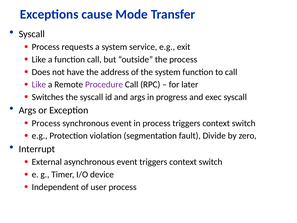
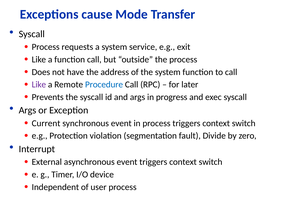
Procedure colour: purple -> blue
Switches: Switches -> Prevents
Process at (46, 123): Process -> Current
